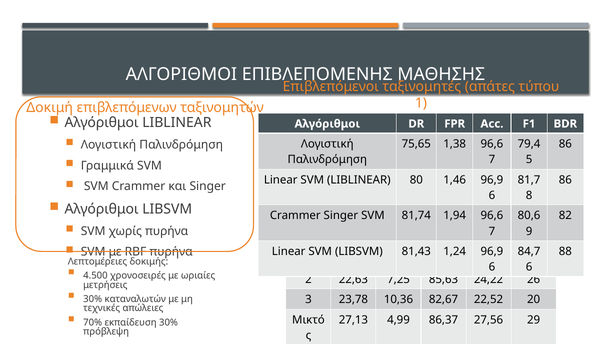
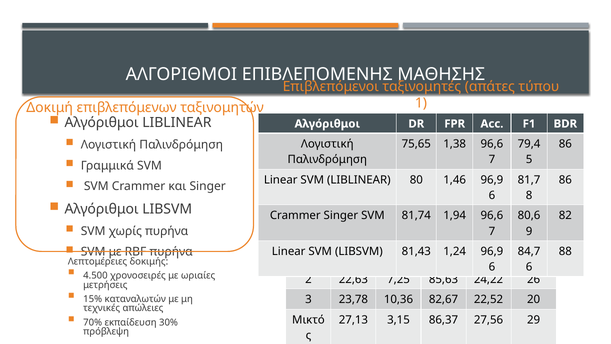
30% at (93, 299): 30% -> 15%
4,99: 4,99 -> 3,15
